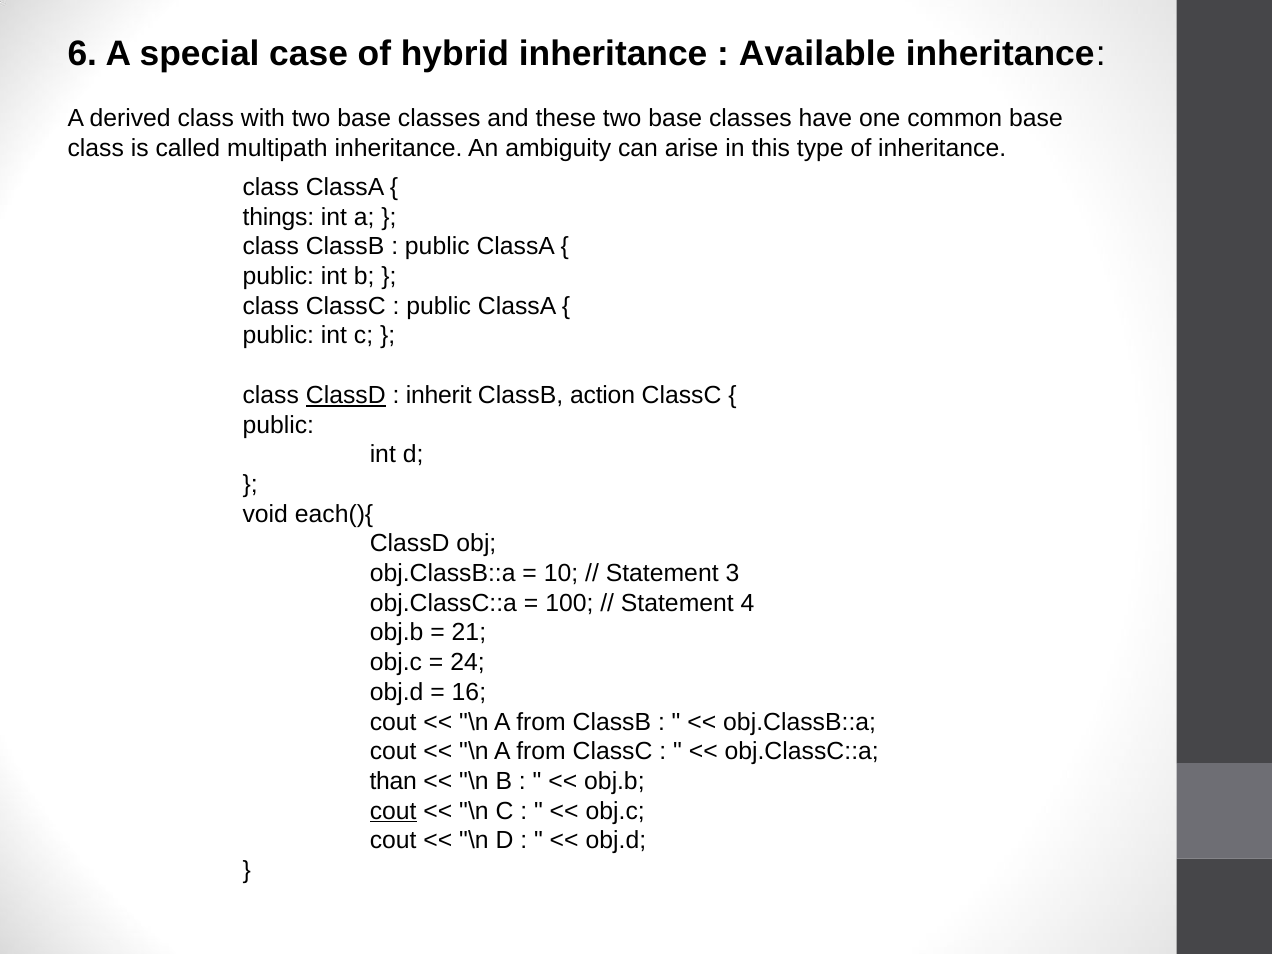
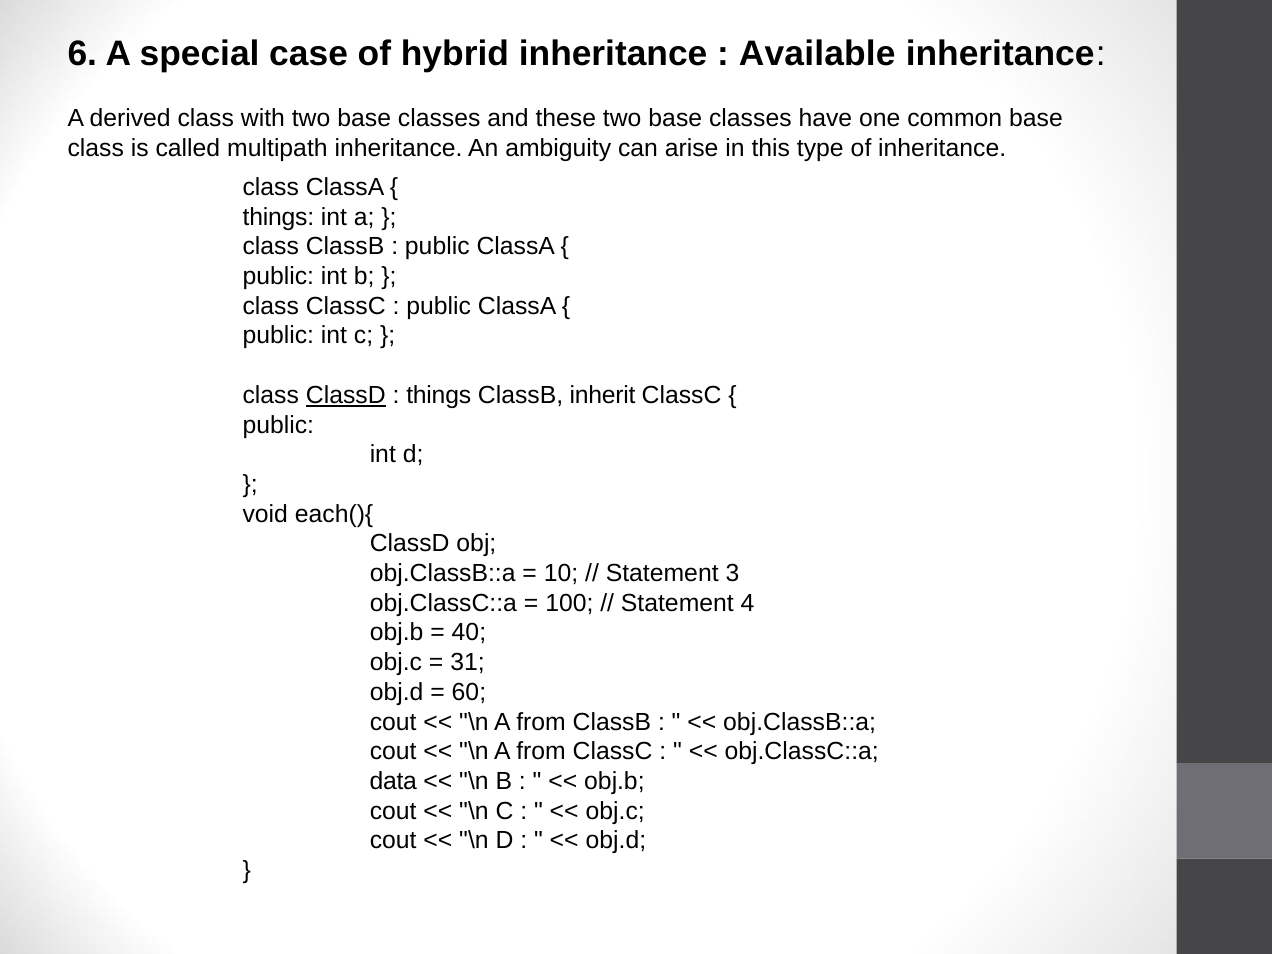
inherit at (439, 395): inherit -> things
action: action -> inherit
21: 21 -> 40
24: 24 -> 31
16: 16 -> 60
than: than -> data
cout at (393, 811) underline: present -> none
